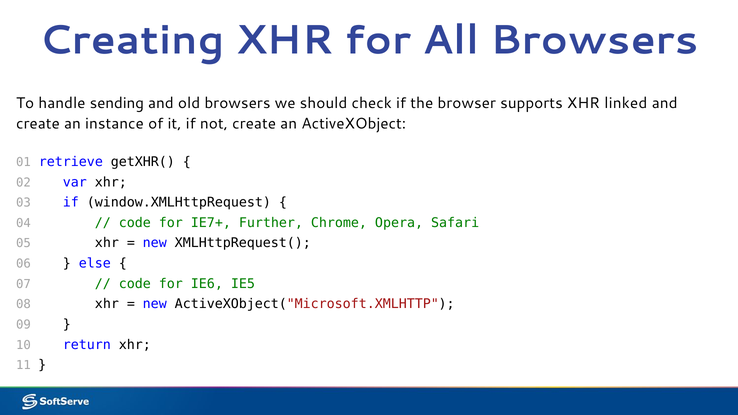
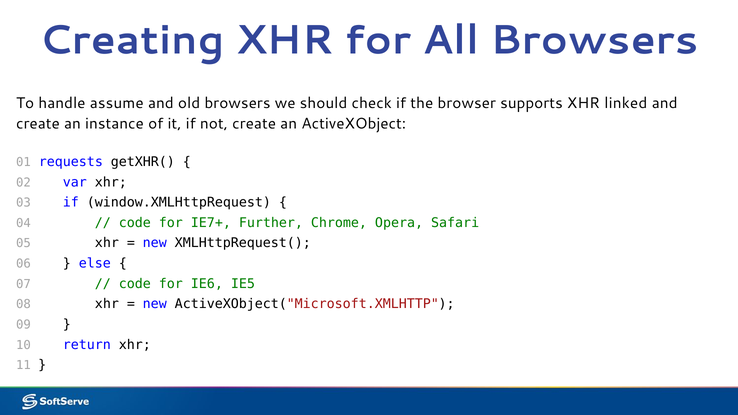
sending: sending -> assume
retrieve: retrieve -> requests
